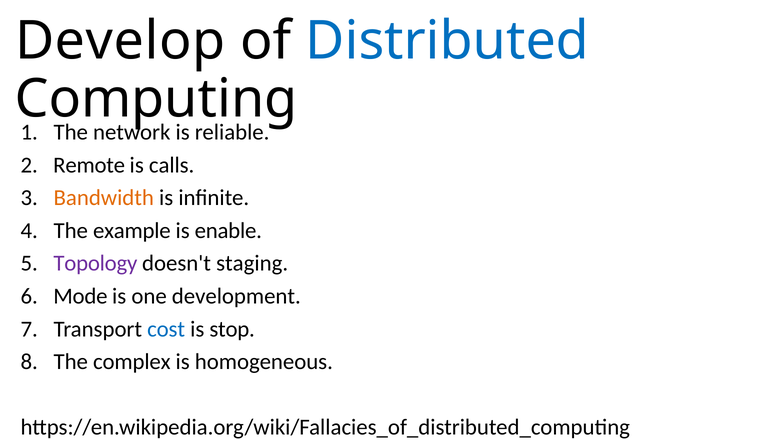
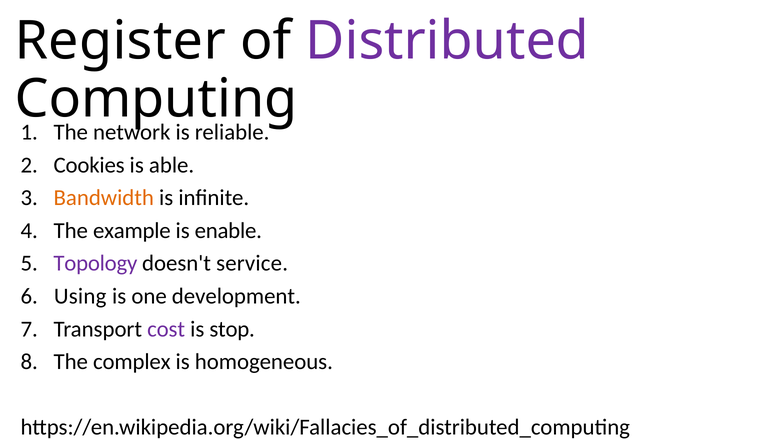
Develop: Develop -> Register
Distributed colour: blue -> purple
Remote: Remote -> Cookies
calls: calls -> able
staging: staging -> service
Mode: Mode -> Using
cost colour: blue -> purple
